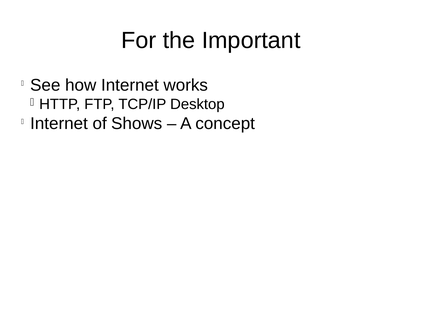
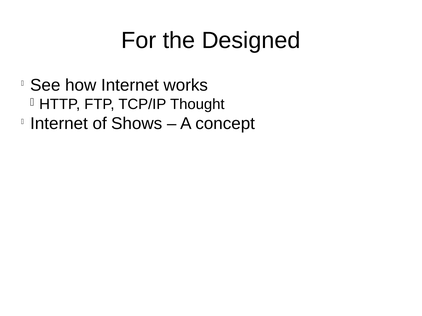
Important: Important -> Designed
Desktop: Desktop -> Thought
